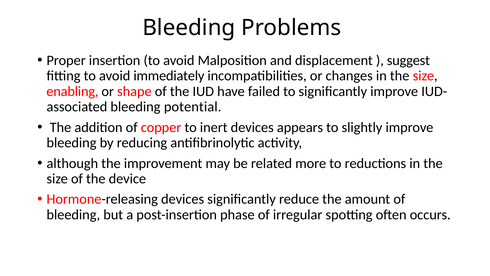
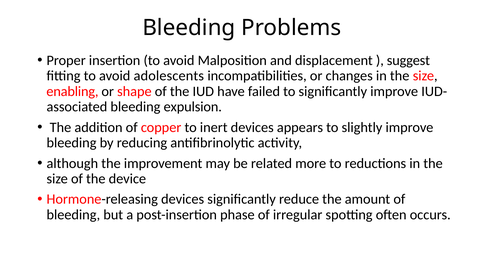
immediately: immediately -> adolescents
potential: potential -> expulsion
